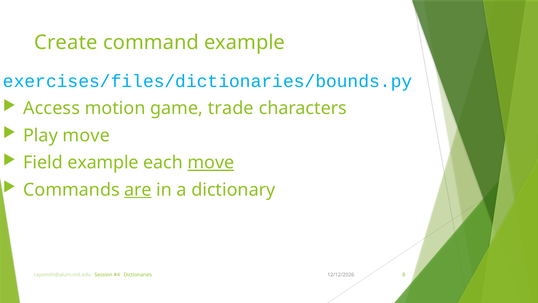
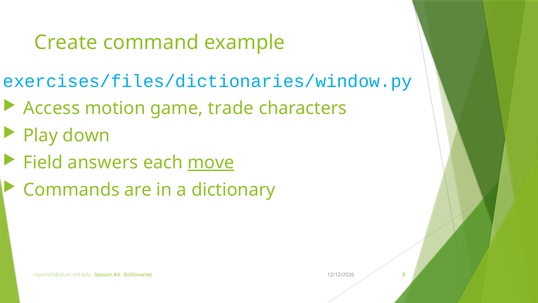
exercises/files/dictionaries/bounds.py: exercises/files/dictionaries/bounds.py -> exercises/files/dictionaries/window.py
Play move: move -> down
Field example: example -> answers
are underline: present -> none
